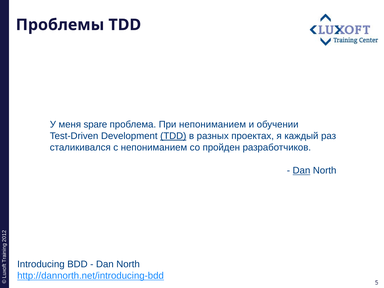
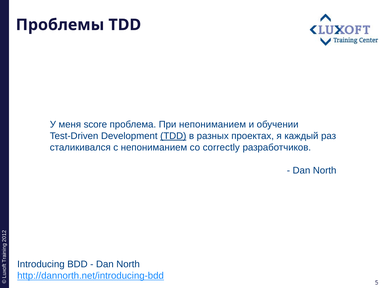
spare: spare -> score
пройден: пройден -> correctly
Dan at (301, 171) underline: present -> none
